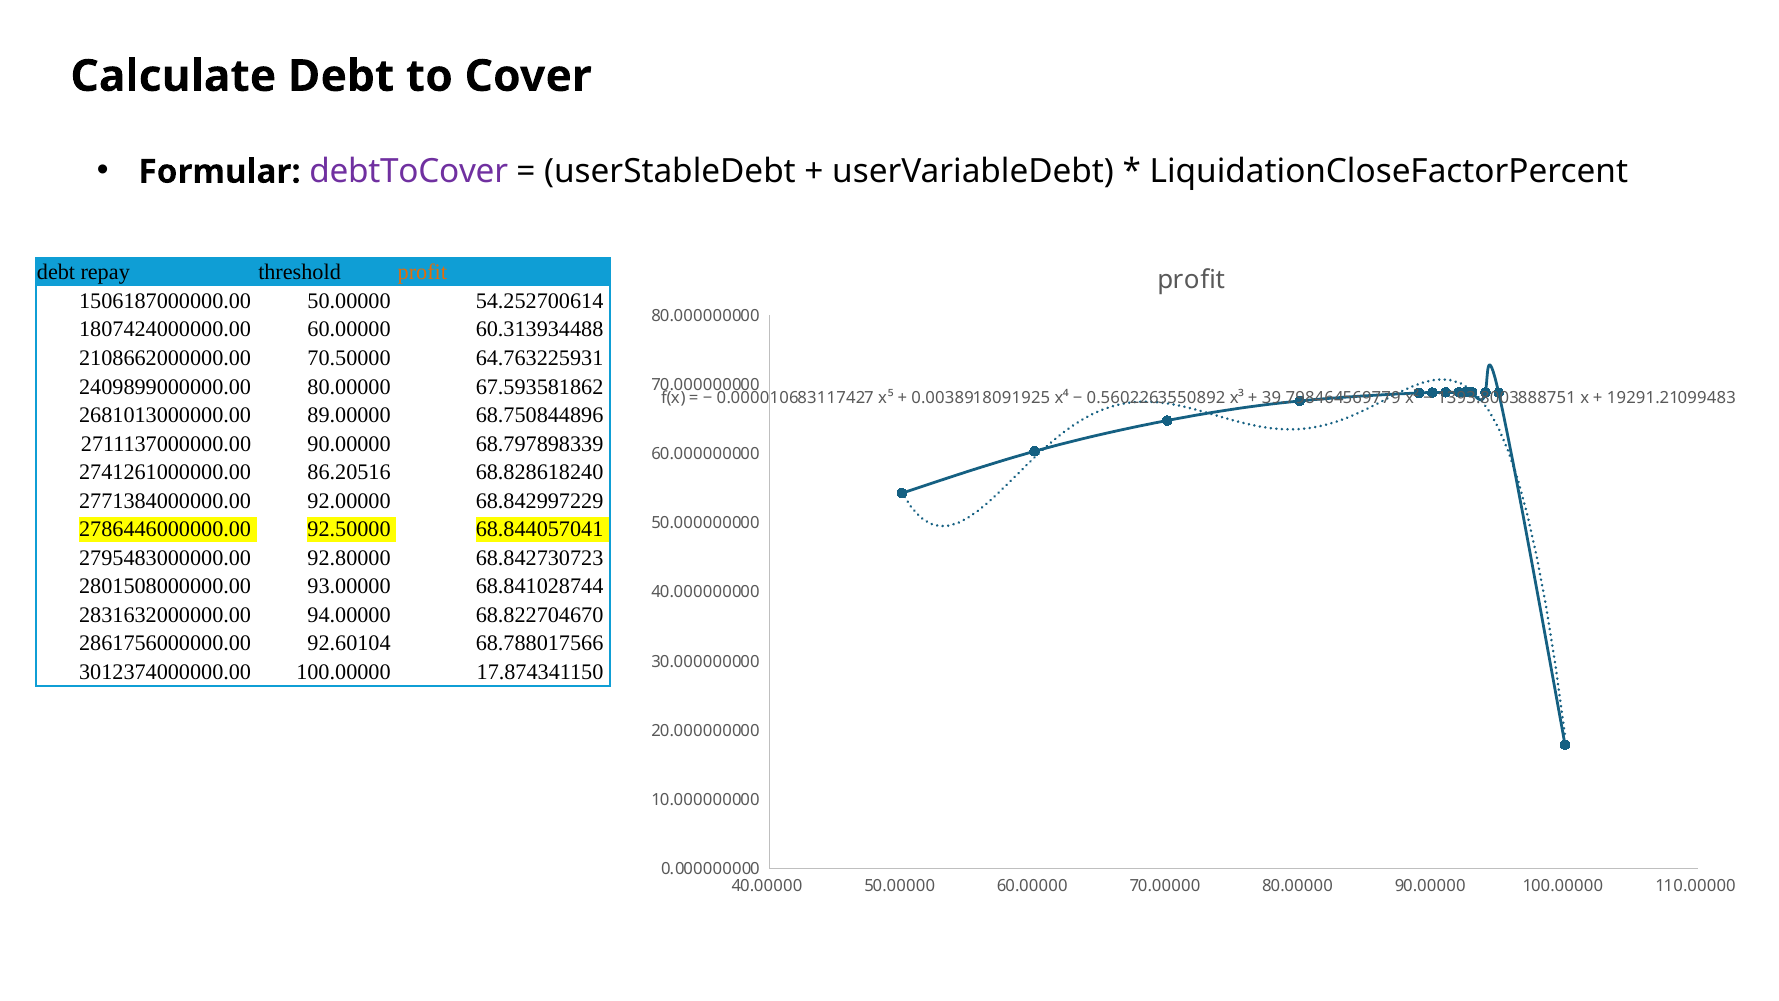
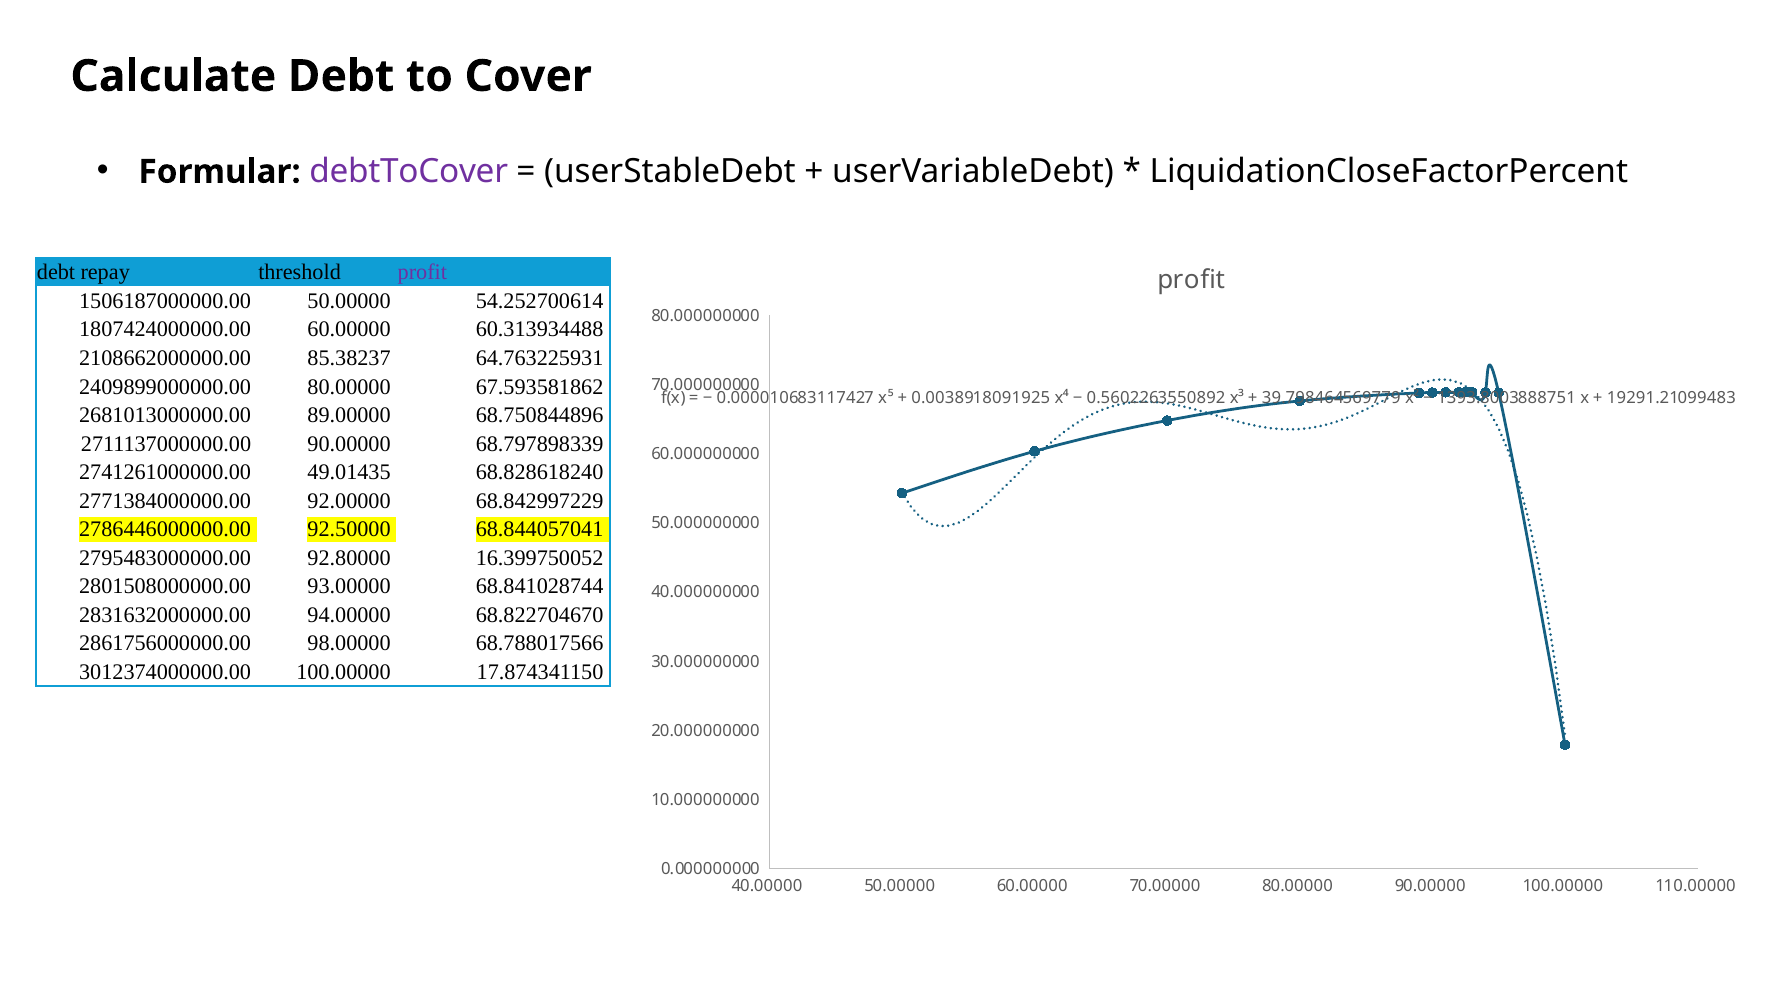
profit at (422, 272) colour: orange -> purple
70.50000: 70.50000 -> 85.38237
86.20516: 86.20516 -> 49.01435
68.842730723: 68.842730723 -> 16.399750052
92.60104: 92.60104 -> 98.00000
